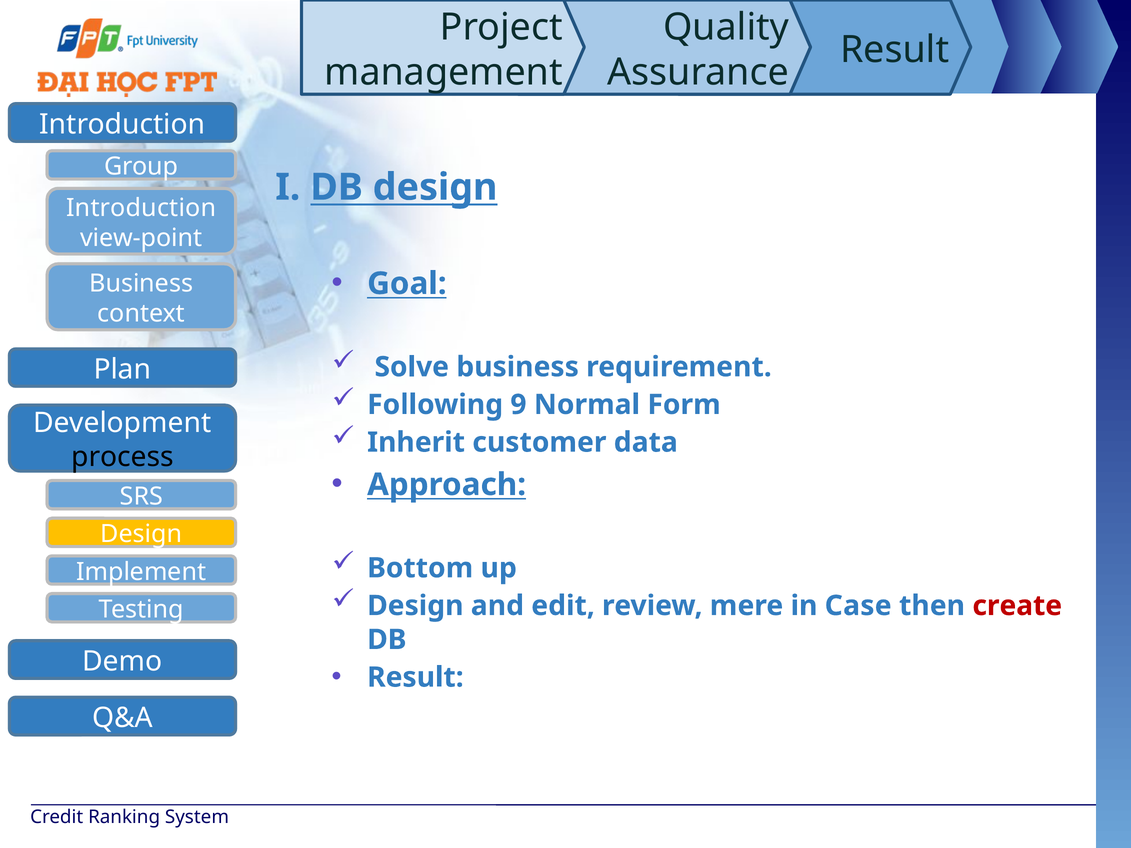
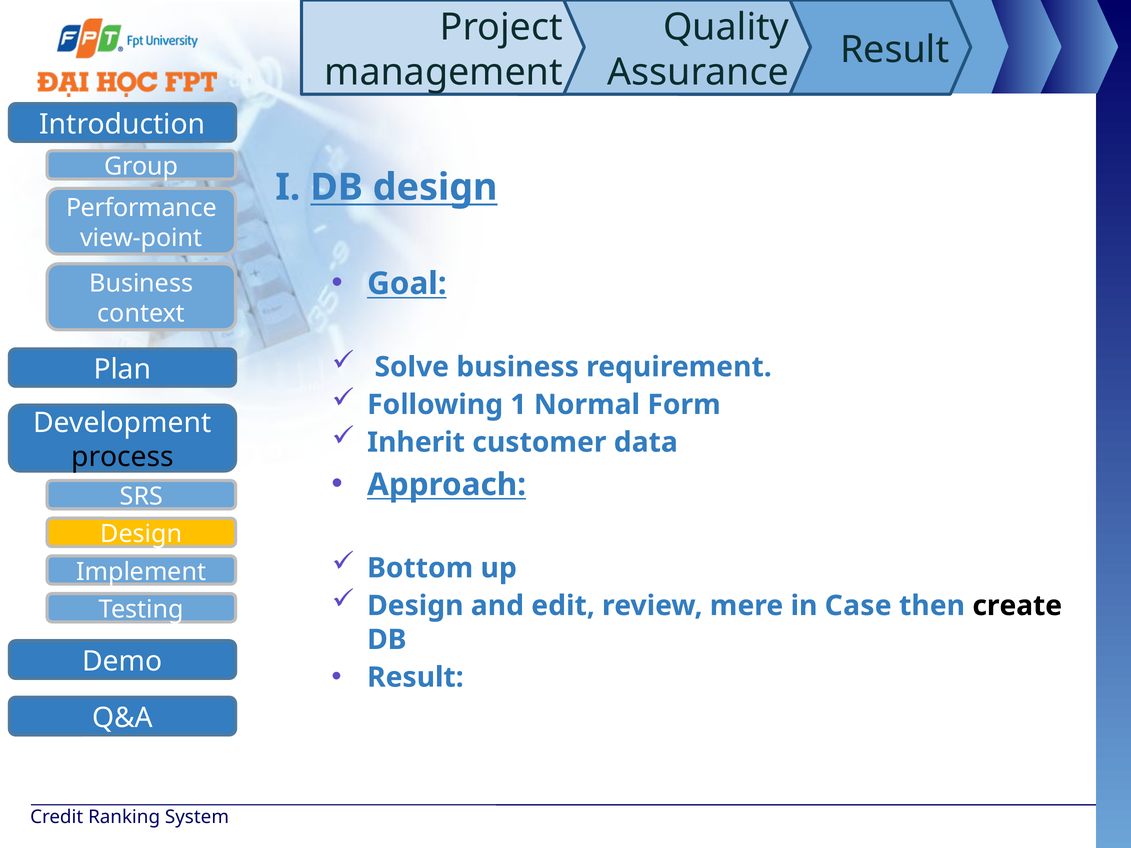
Introduction at (141, 208): Introduction -> Performance
9: 9 -> 1
create colour: red -> black
